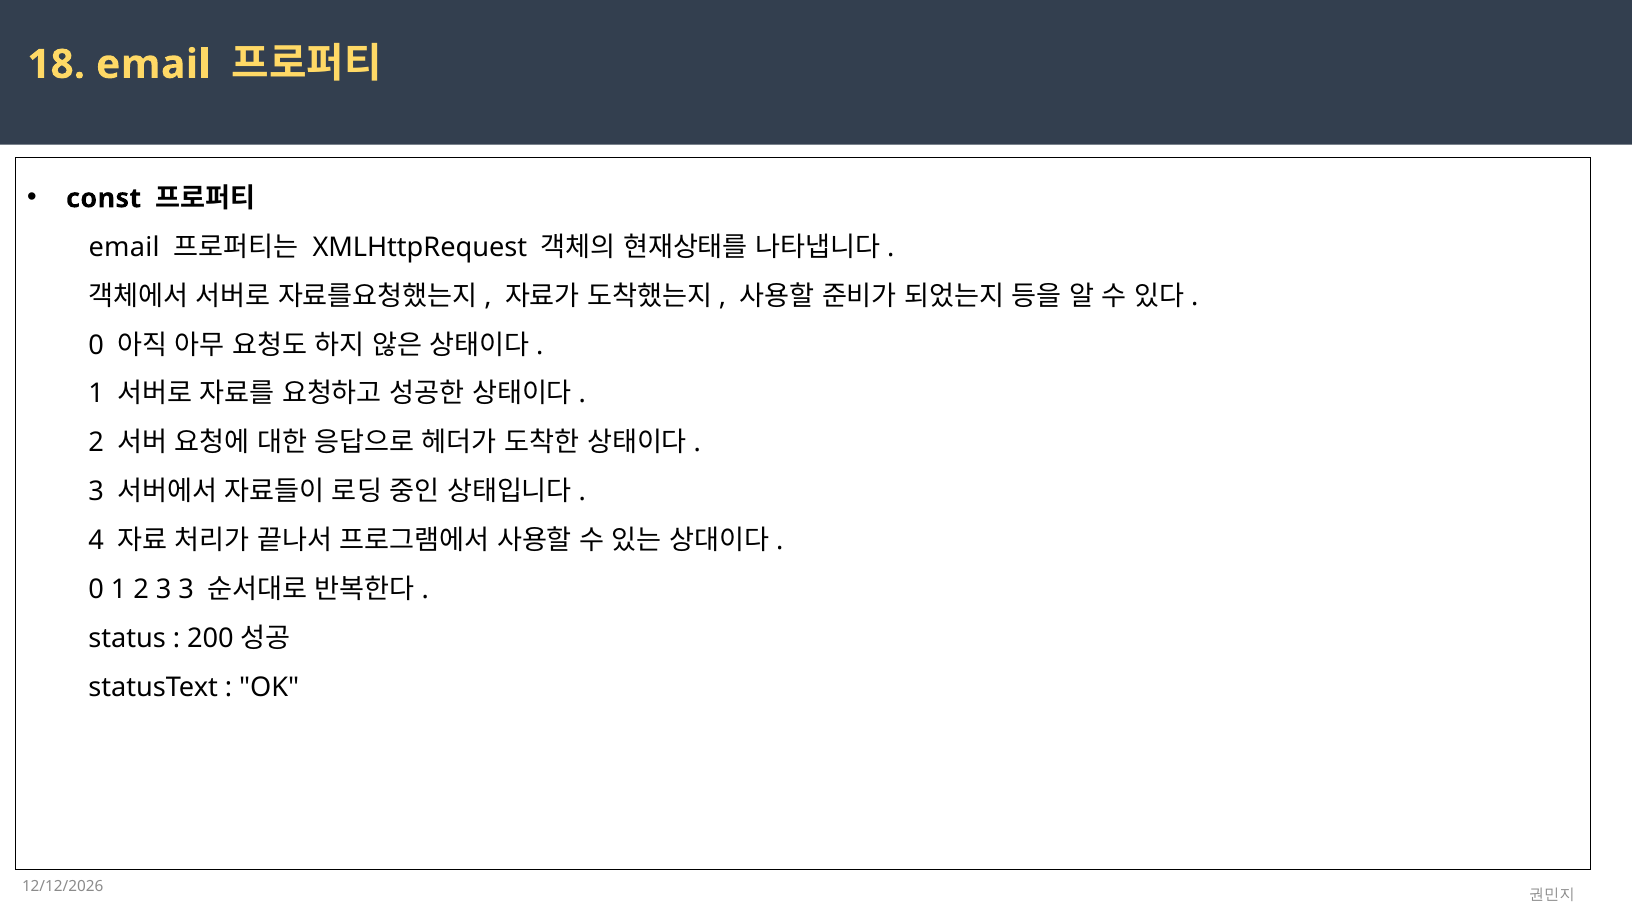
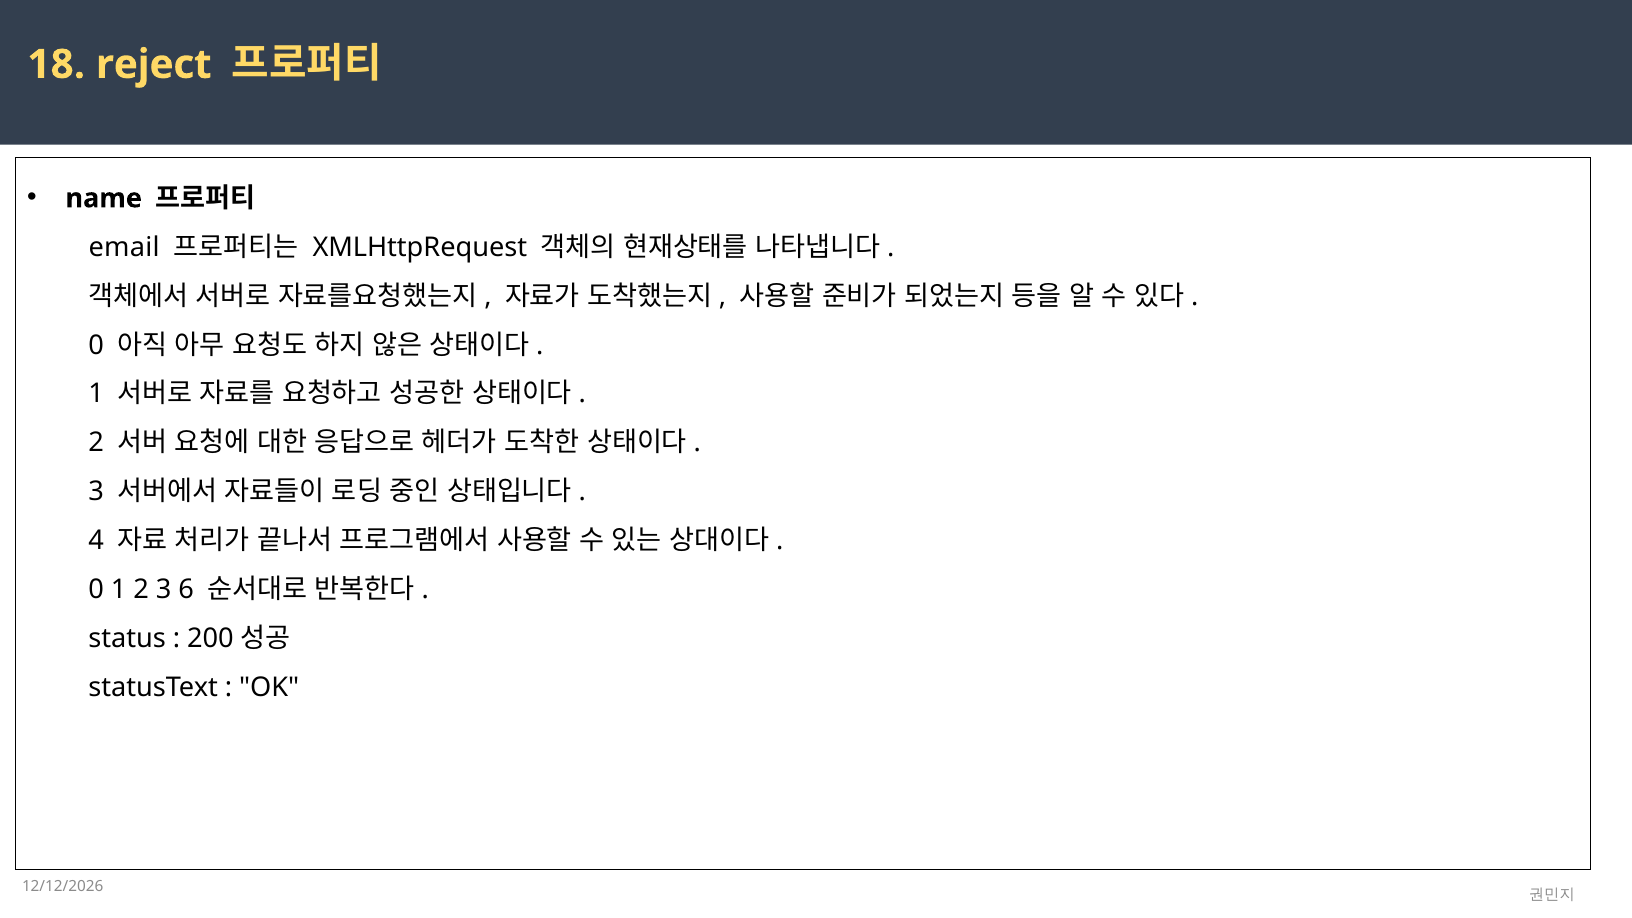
18 email: email -> reject
const: const -> name
3 3: 3 -> 6
